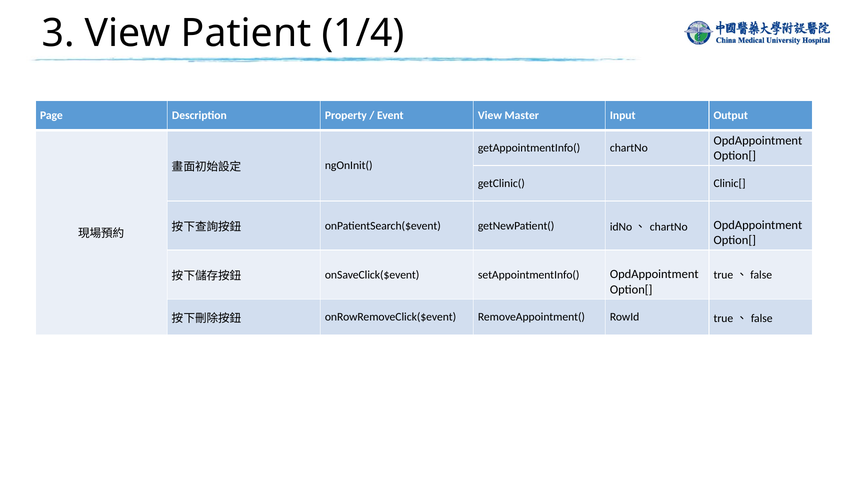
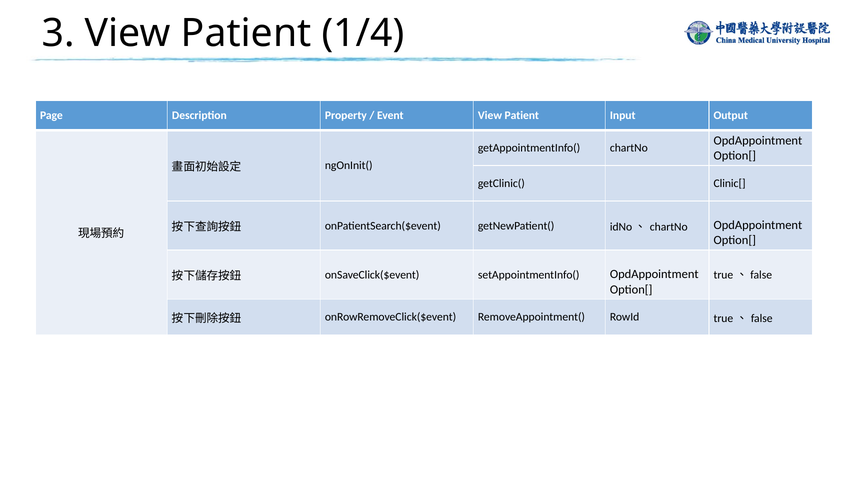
Master at (522, 115): Master -> Patient
